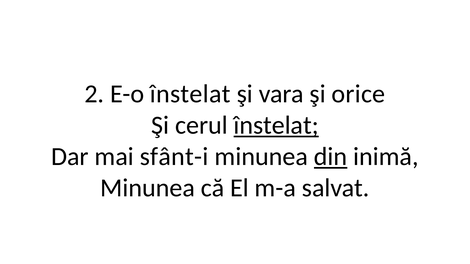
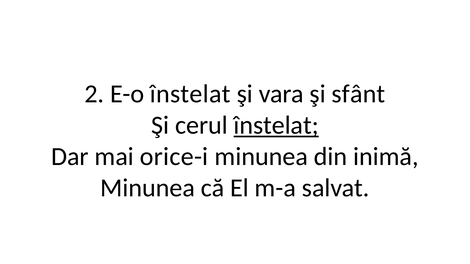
orice: orice -> sfânt
sfânt-i: sfânt-i -> orice-i
din underline: present -> none
